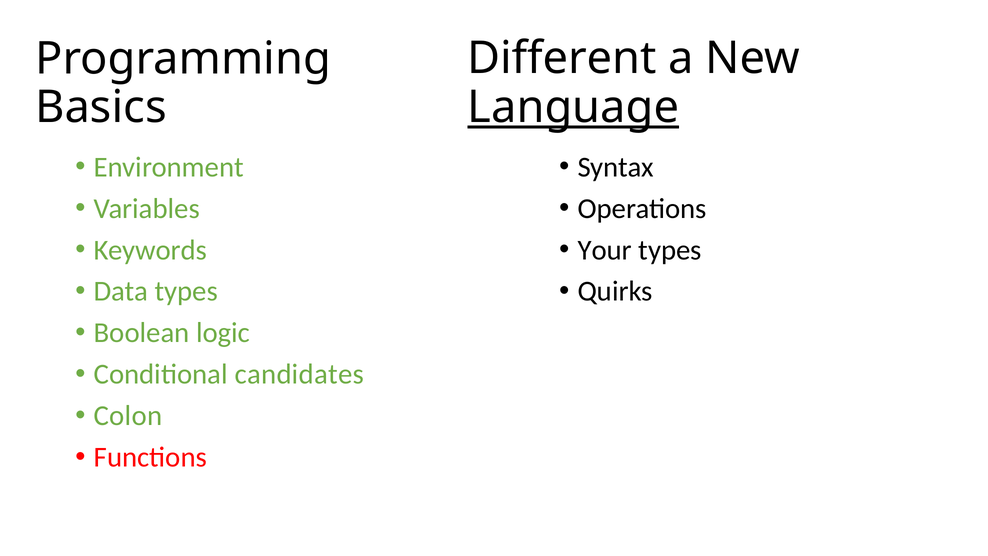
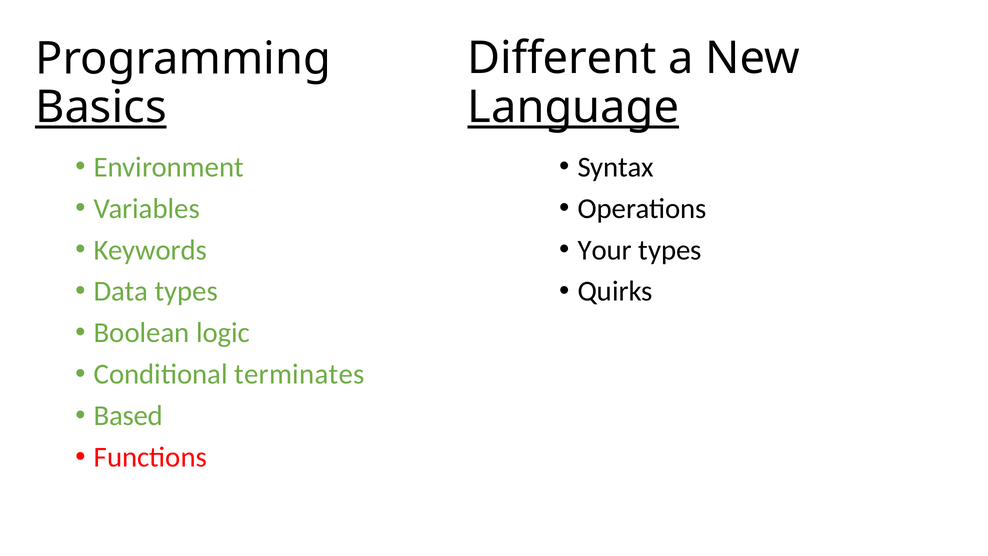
Basics underline: none -> present
candidates: candidates -> terminates
Colon: Colon -> Based
